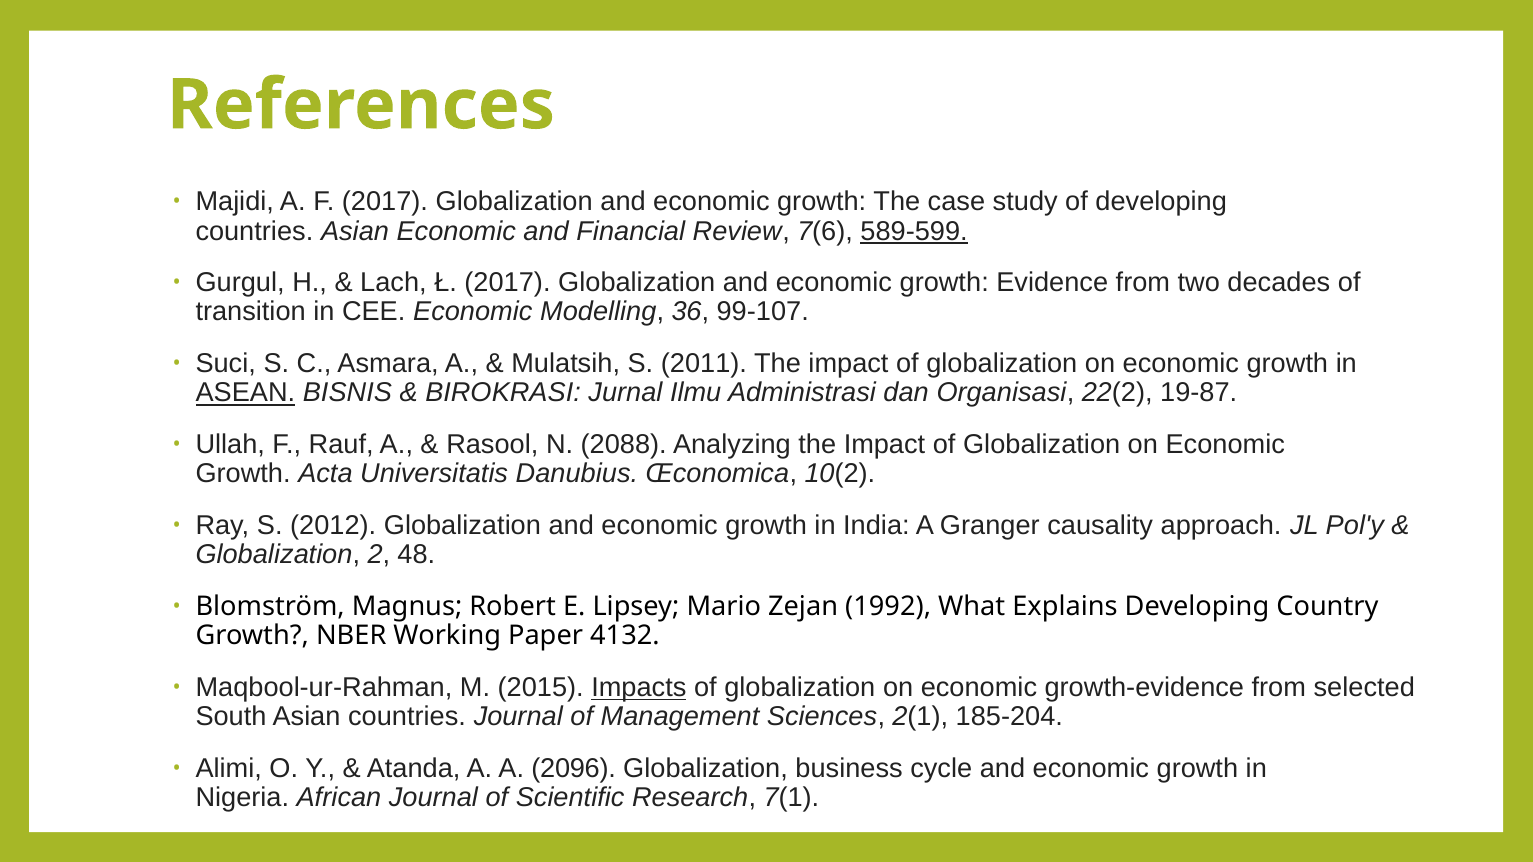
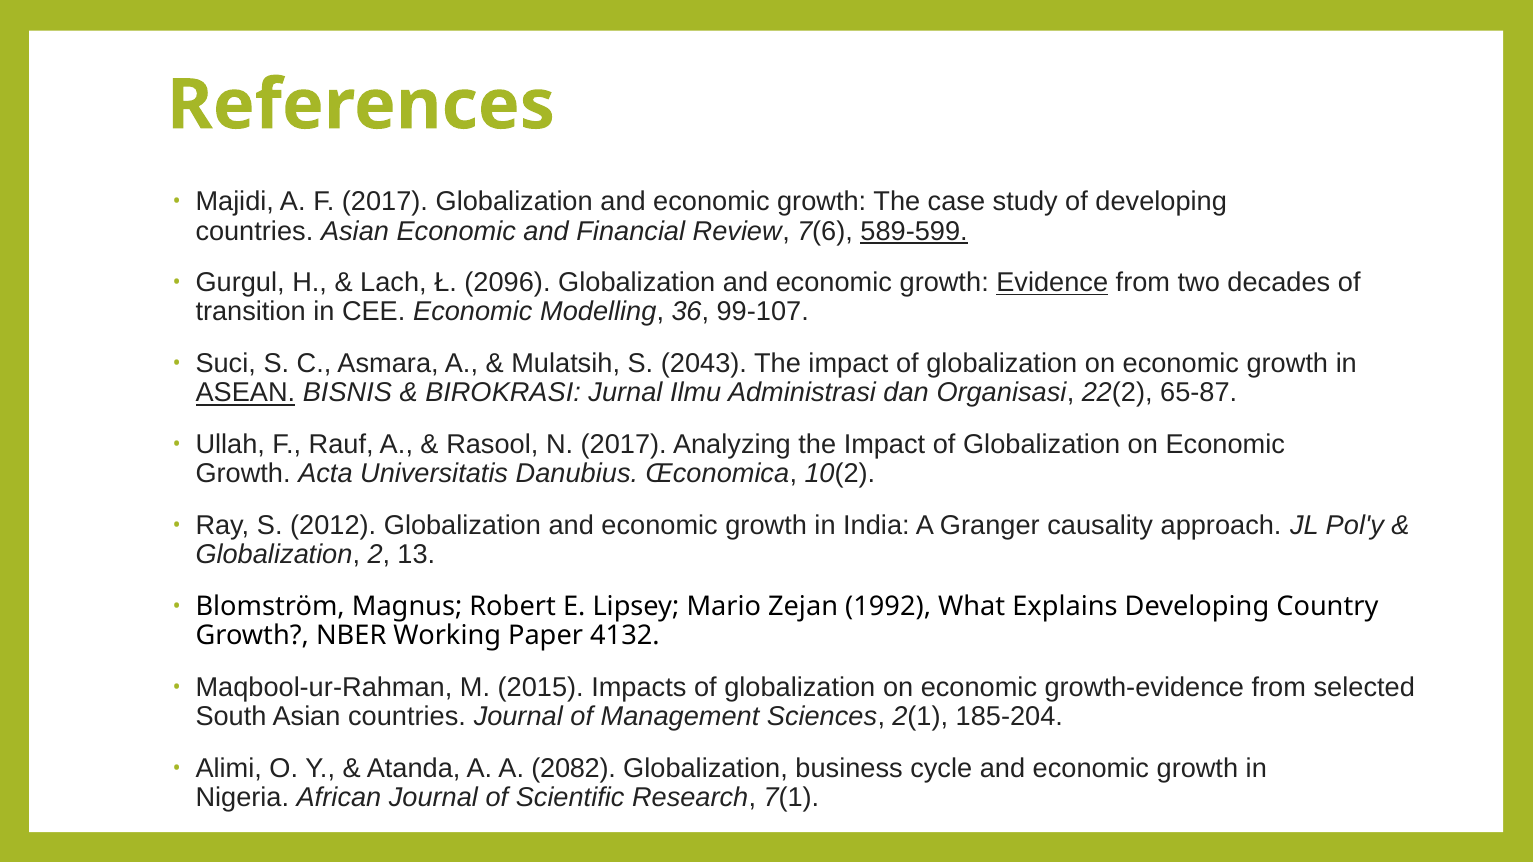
Ł 2017: 2017 -> 2096
Evidence underline: none -> present
2011: 2011 -> 2043
19-87: 19-87 -> 65-87
N 2088: 2088 -> 2017
48: 48 -> 13
Impacts underline: present -> none
2096: 2096 -> 2082
